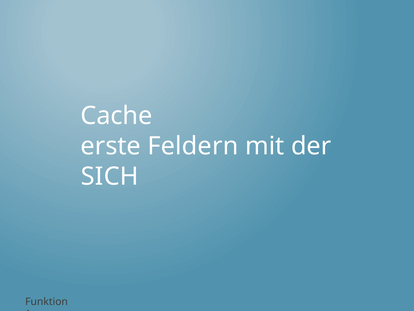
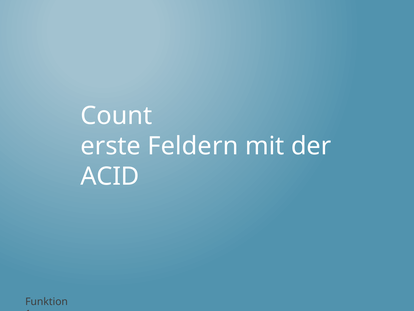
Cache: Cache -> Count
SICH: SICH -> ACID
